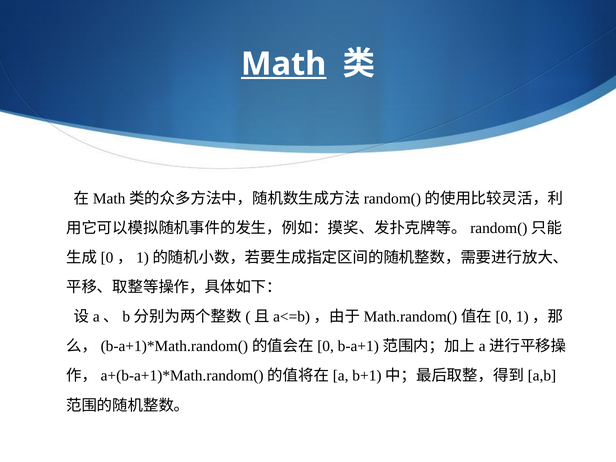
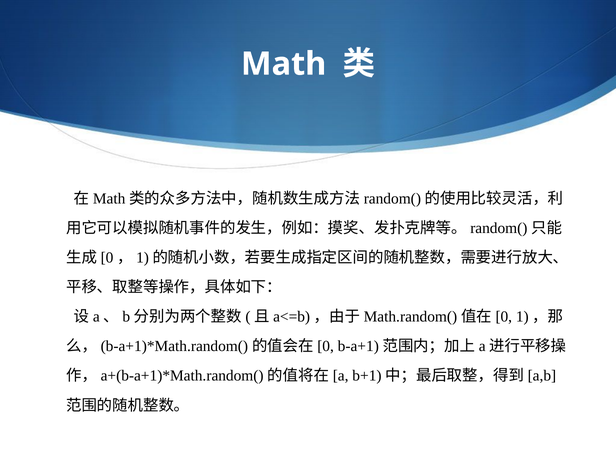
Math underline: present -> none
